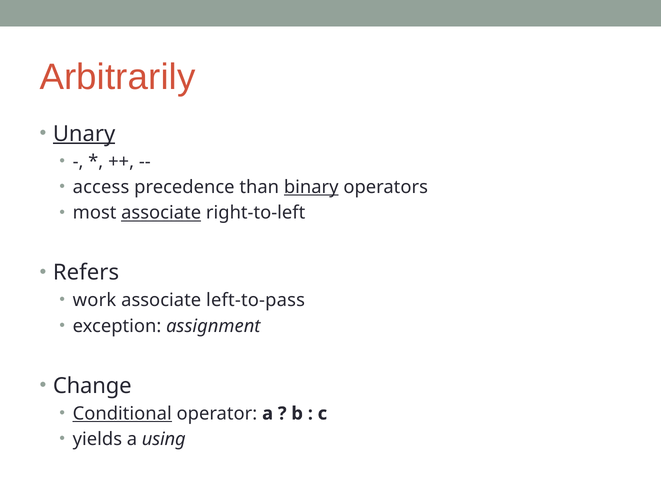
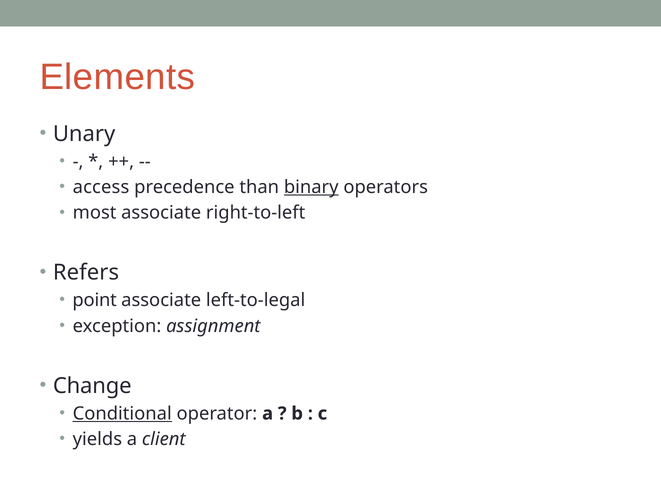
Arbitrarily: Arbitrarily -> Elements
Unary underline: present -> none
associate at (161, 213) underline: present -> none
work: work -> point
left-to-pass: left-to-pass -> left-to-legal
using: using -> client
